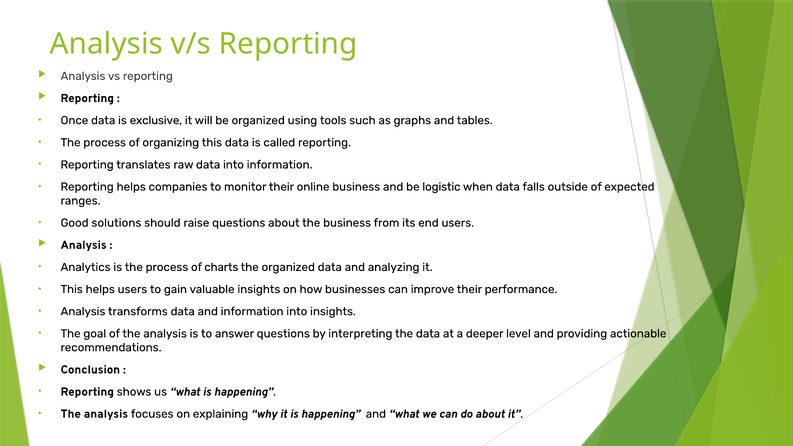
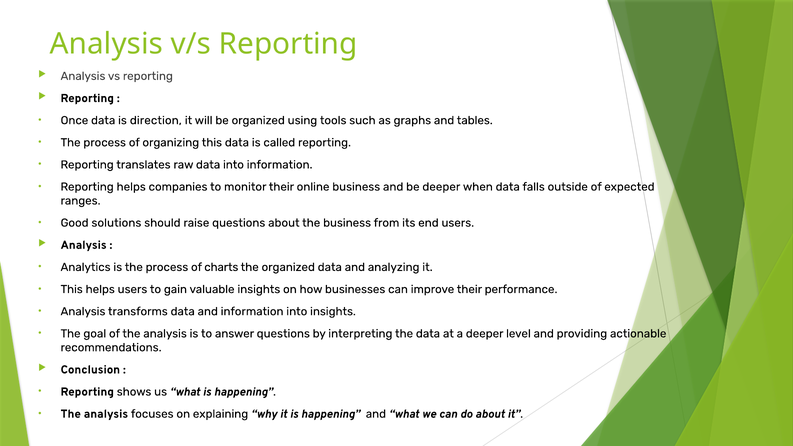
exclusive: exclusive -> direction
be logistic: logistic -> deeper
